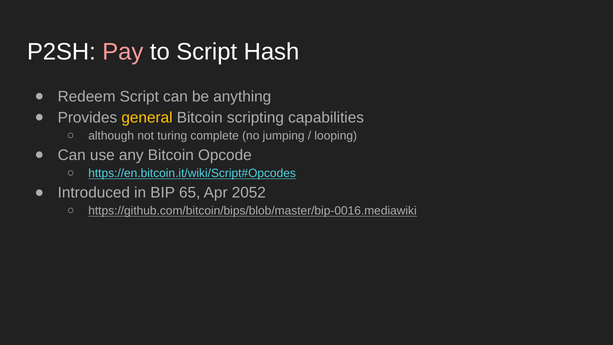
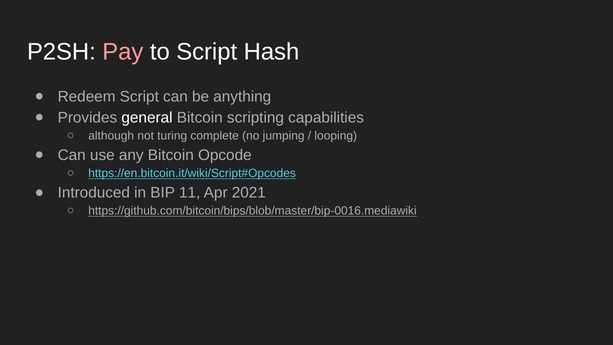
general colour: yellow -> white
65: 65 -> 11
2052: 2052 -> 2021
